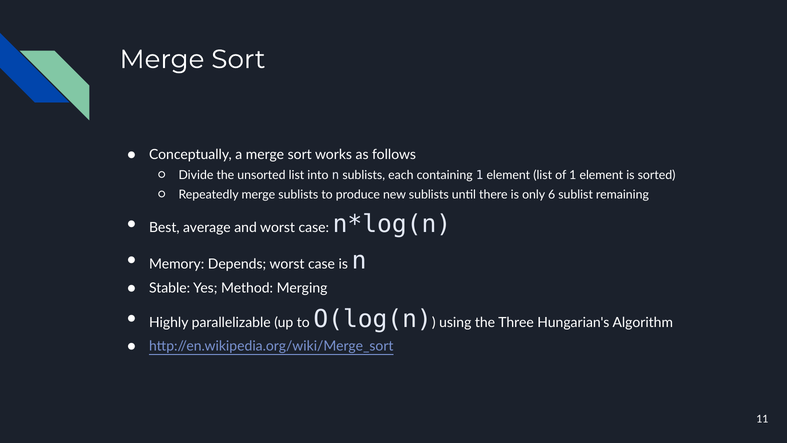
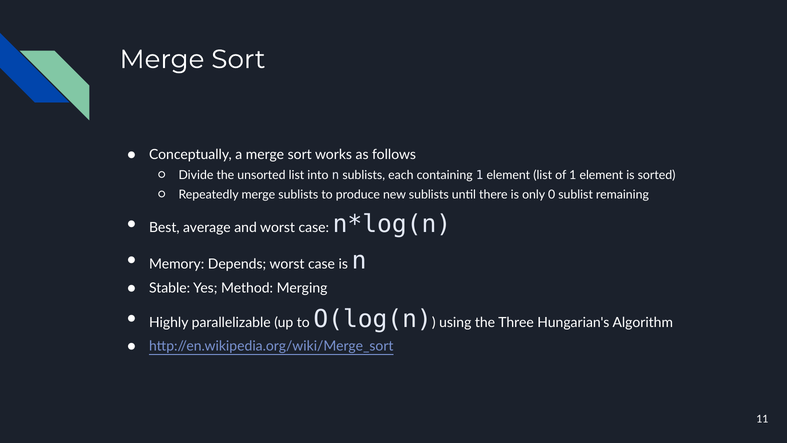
6: 6 -> 0
